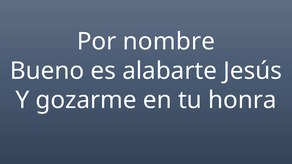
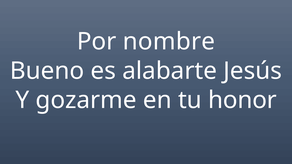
honra: honra -> honor
